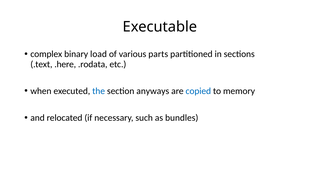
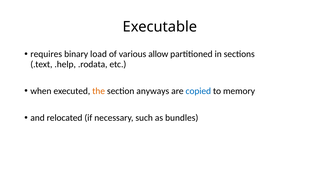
complex: complex -> requires
parts: parts -> allow
.here: .here -> .help
the colour: blue -> orange
